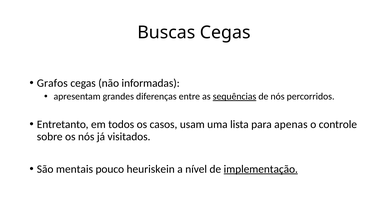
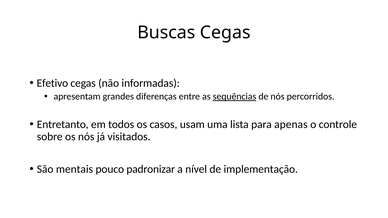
Grafos: Grafos -> Efetivo
heuriskein: heuriskein -> padronizar
implementação underline: present -> none
